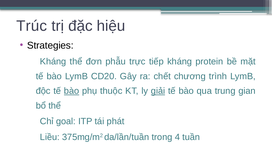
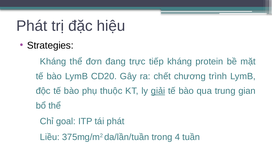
Trúc at (32, 26): Trúc -> Phát
phẫu: phẫu -> đang
bào at (72, 91) underline: present -> none
